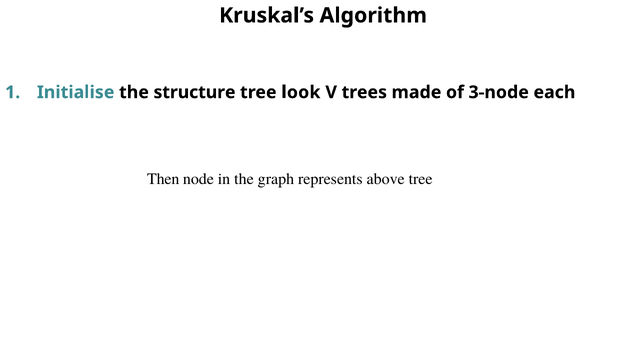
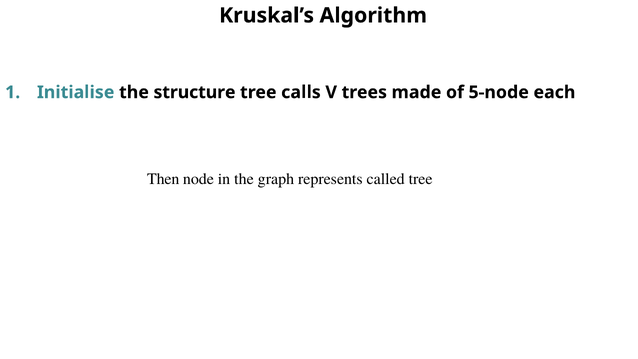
look: look -> calls
3-node: 3-node -> 5-node
above: above -> called
